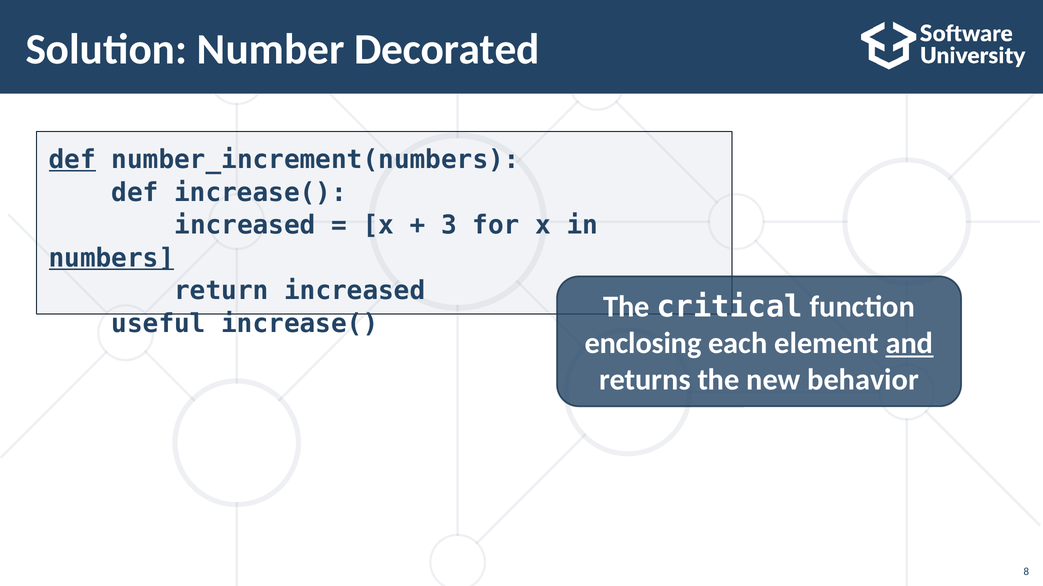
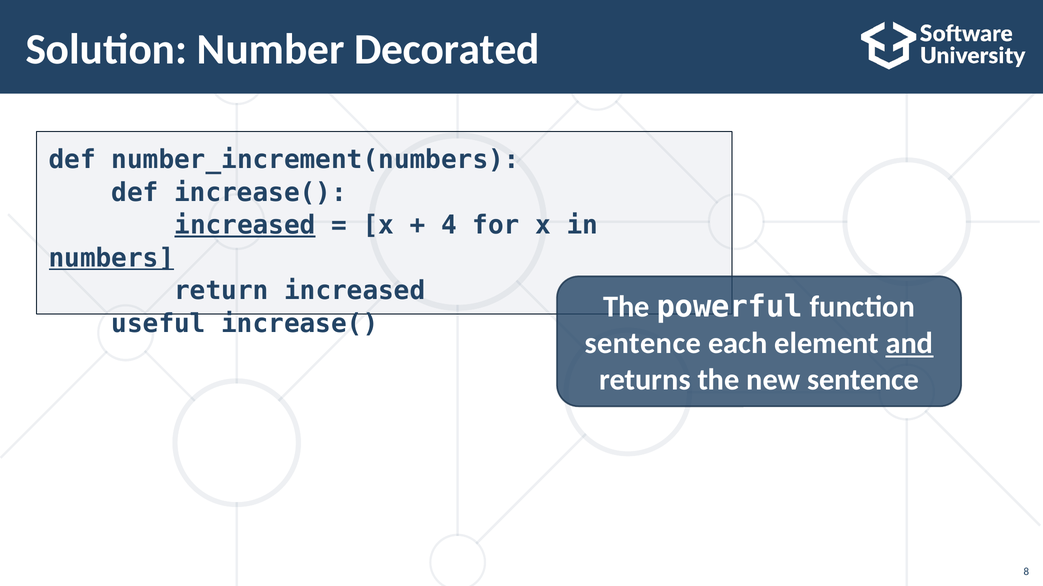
def at (72, 160) underline: present -> none
increased at (245, 226) underline: none -> present
3: 3 -> 4
critical: critical -> powerful
enclosing at (643, 344): enclosing -> sentence
new behavior: behavior -> sentence
